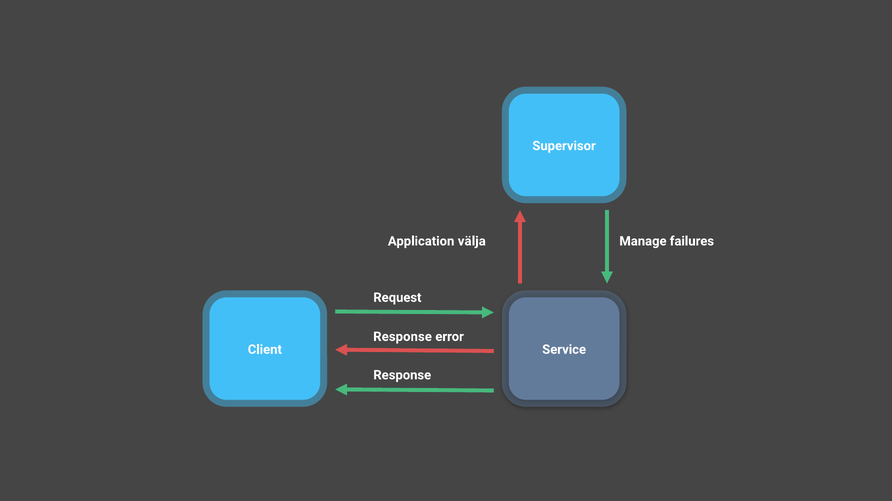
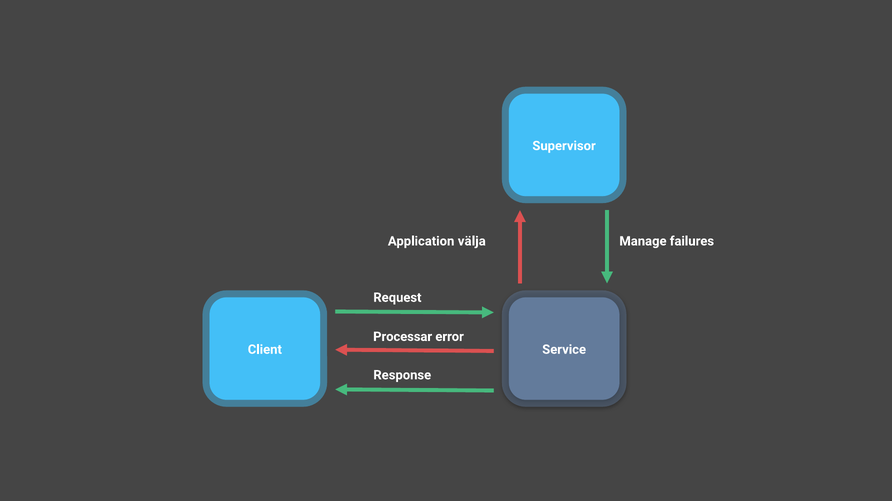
Response at (403, 337): Response -> Processar
